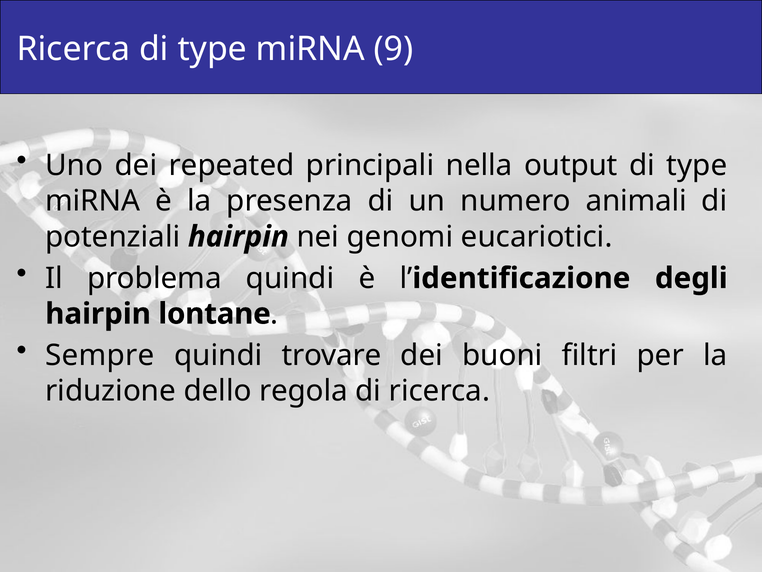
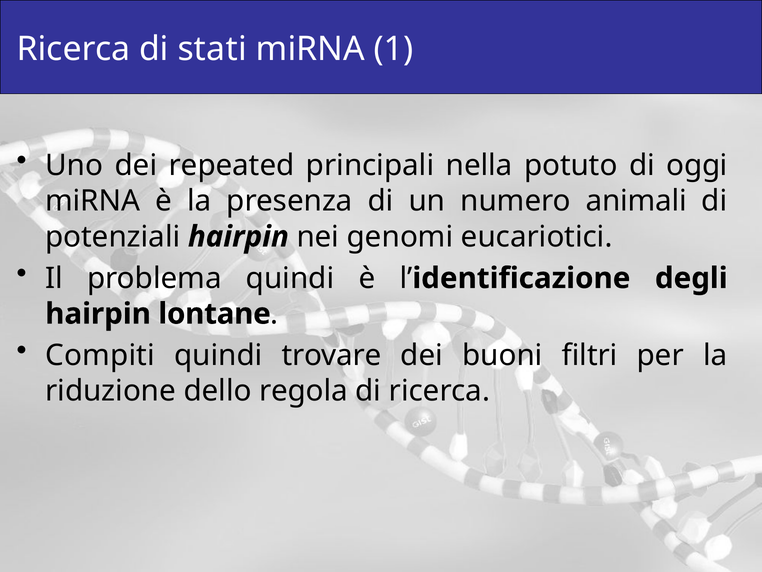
Ricerca di type: type -> stati
9: 9 -> 1
output: output -> potuto
type at (697, 165): type -> oggi
Sempre: Sempre -> Compiti
